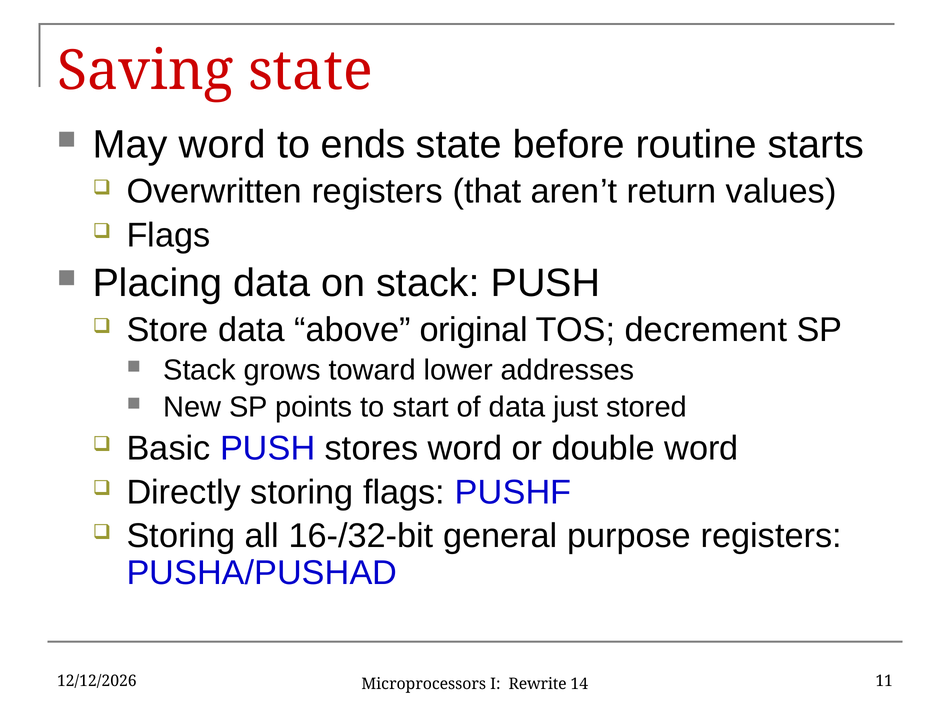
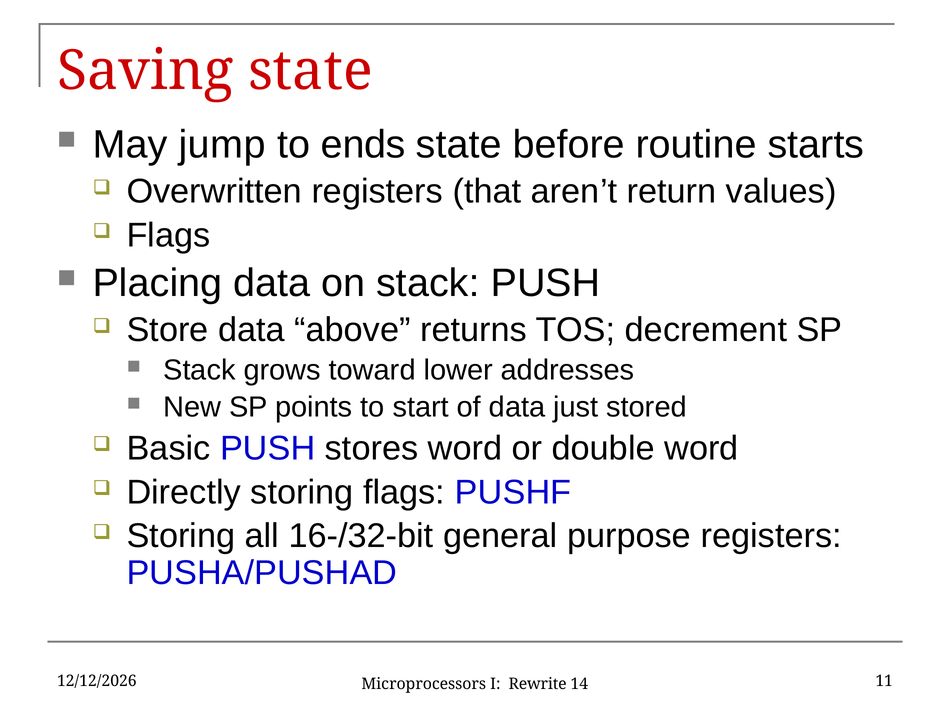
May word: word -> jump
original: original -> returns
